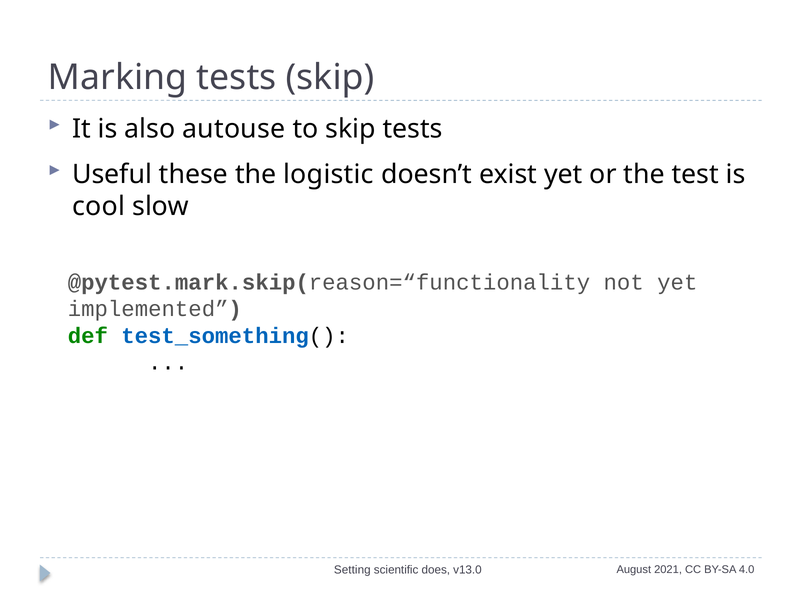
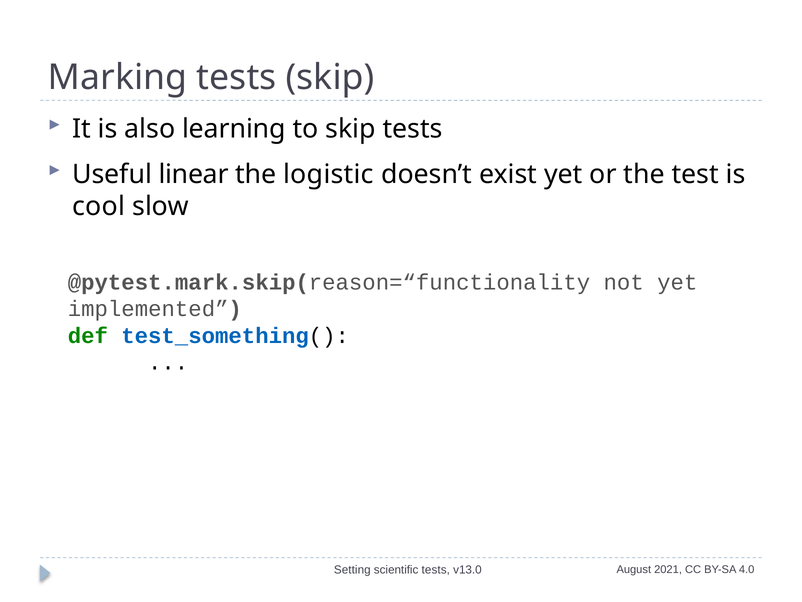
autouse: autouse -> learning
these: these -> linear
scientific does: does -> tests
